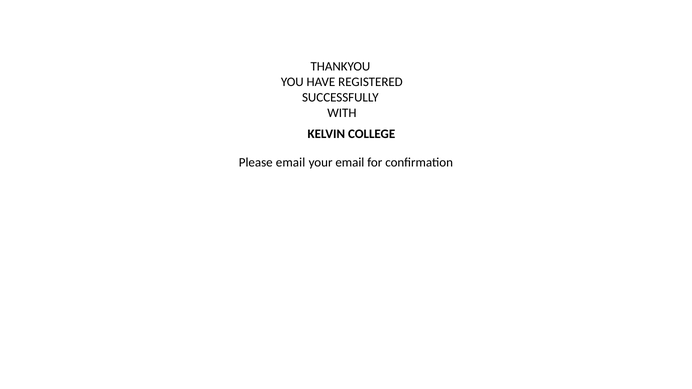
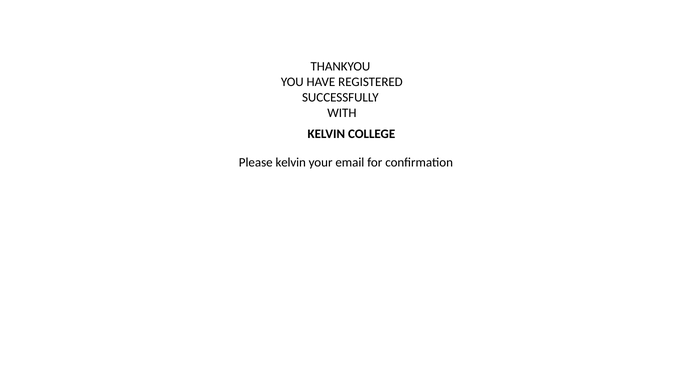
Please email: email -> kelvin
